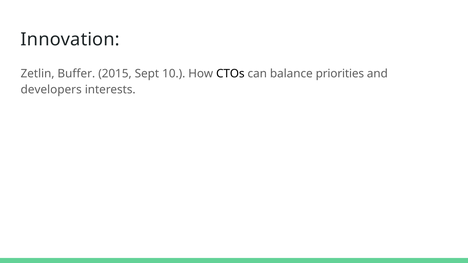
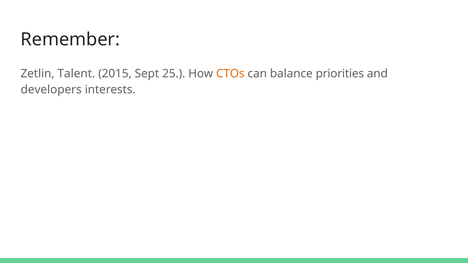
Innovation: Innovation -> Remember
Buffer: Buffer -> Talent
10: 10 -> 25
CTOs colour: black -> orange
